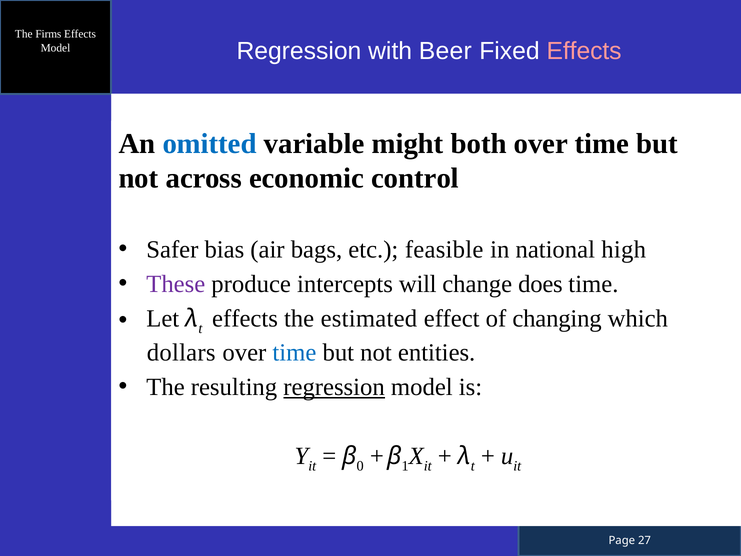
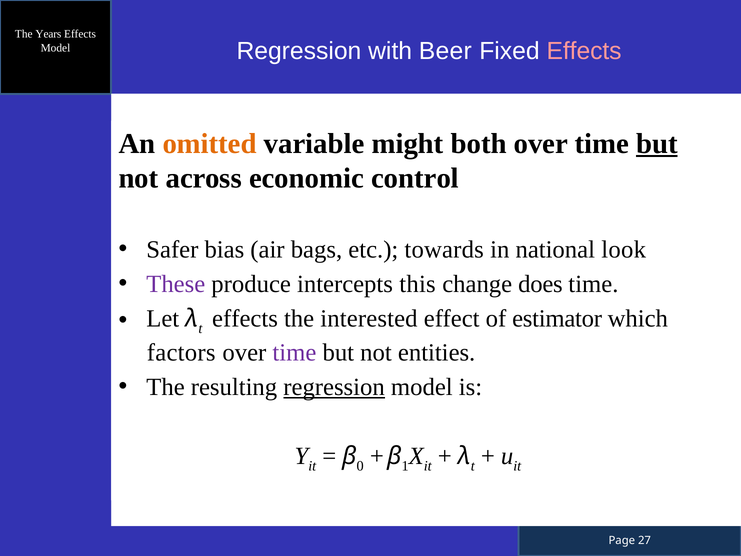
Firms: Firms -> Years
omitted colour: blue -> orange
but at (657, 144) underline: none -> present
feasible: feasible -> towards
high: high -> look
will: will -> this
estimated: estimated -> interested
changing: changing -> estimator
dollars: dollars -> factors
time at (294, 352) colour: blue -> purple
